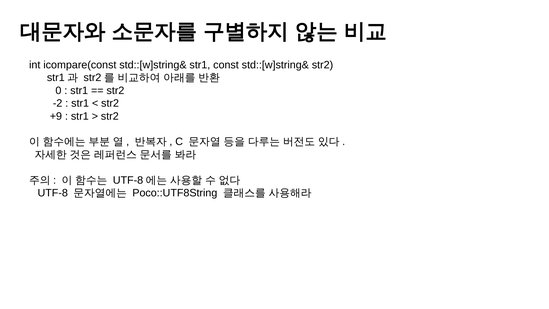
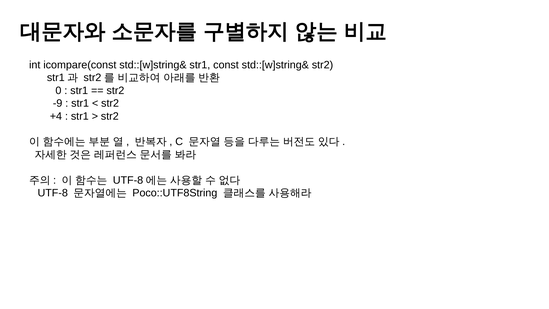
-2: -2 -> -9
+9: +9 -> +4
